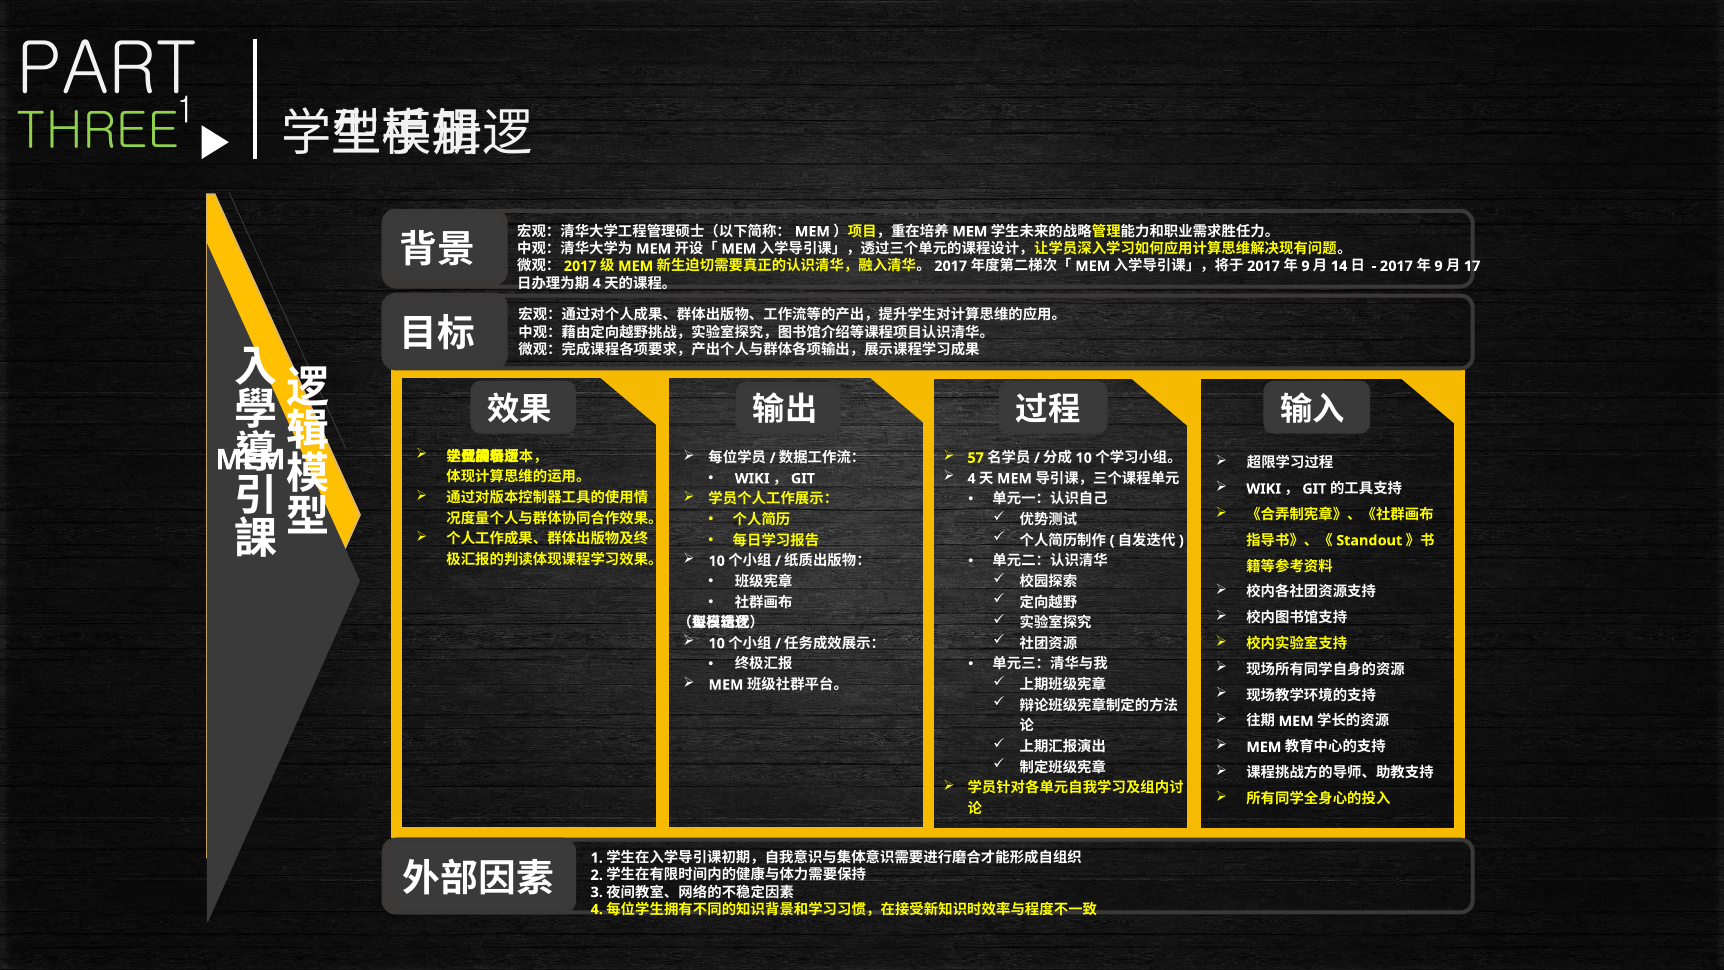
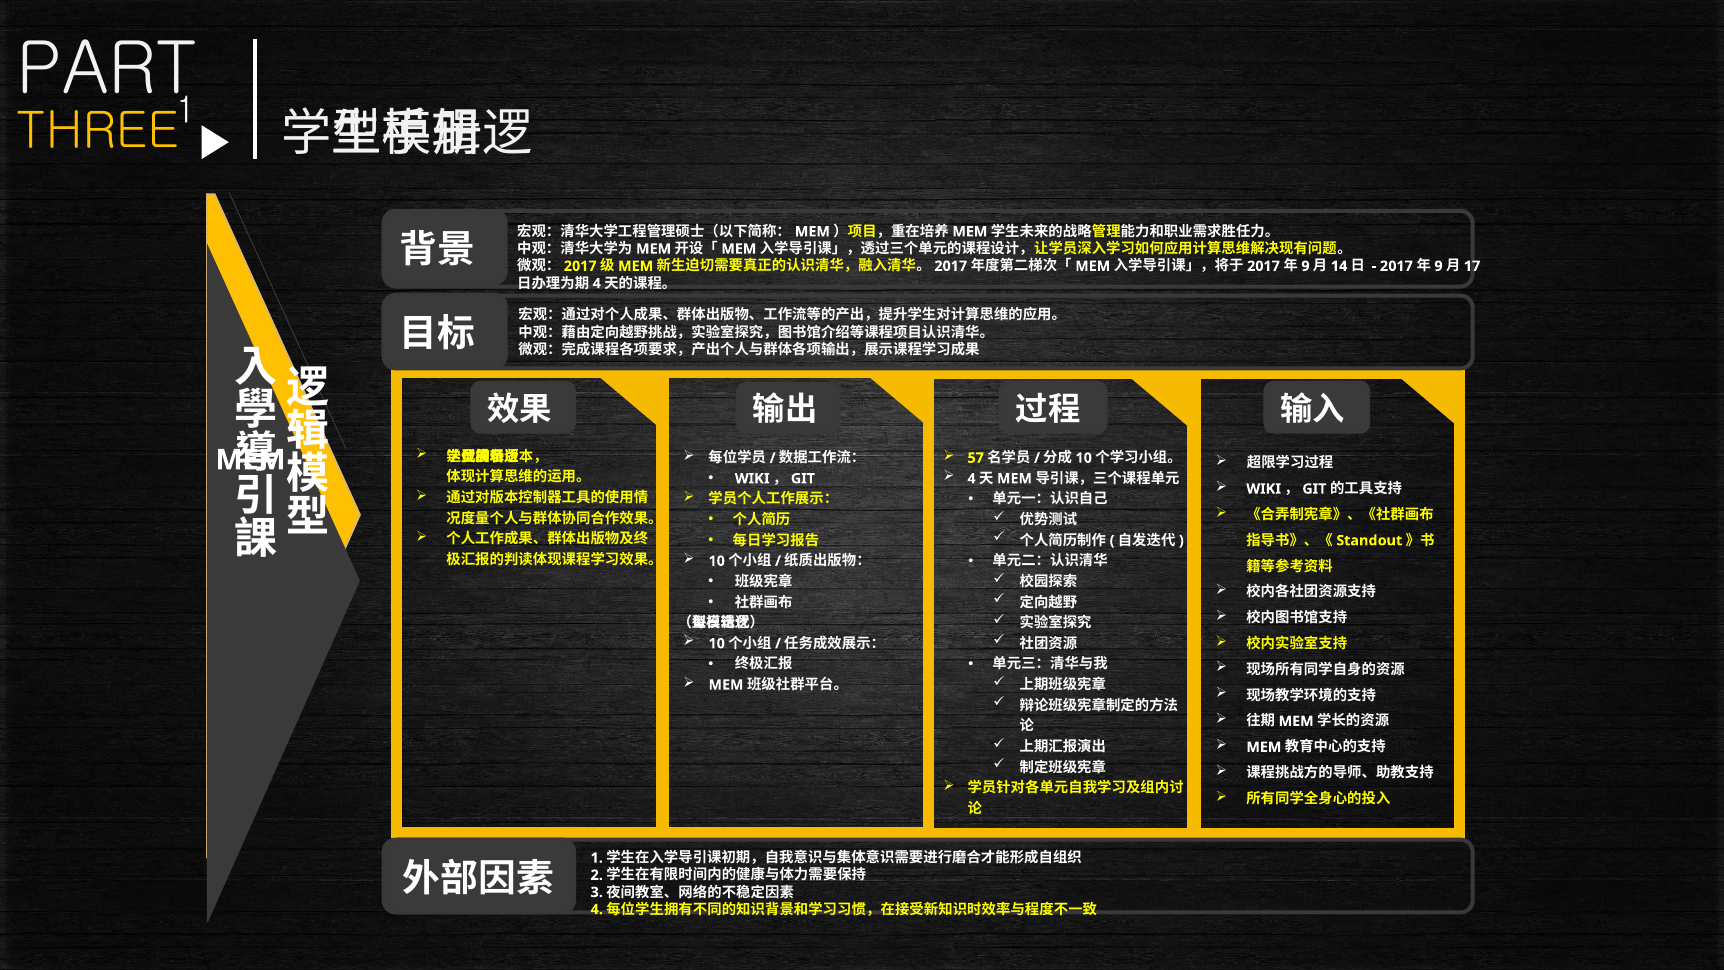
THREE colour: light green -> yellow
